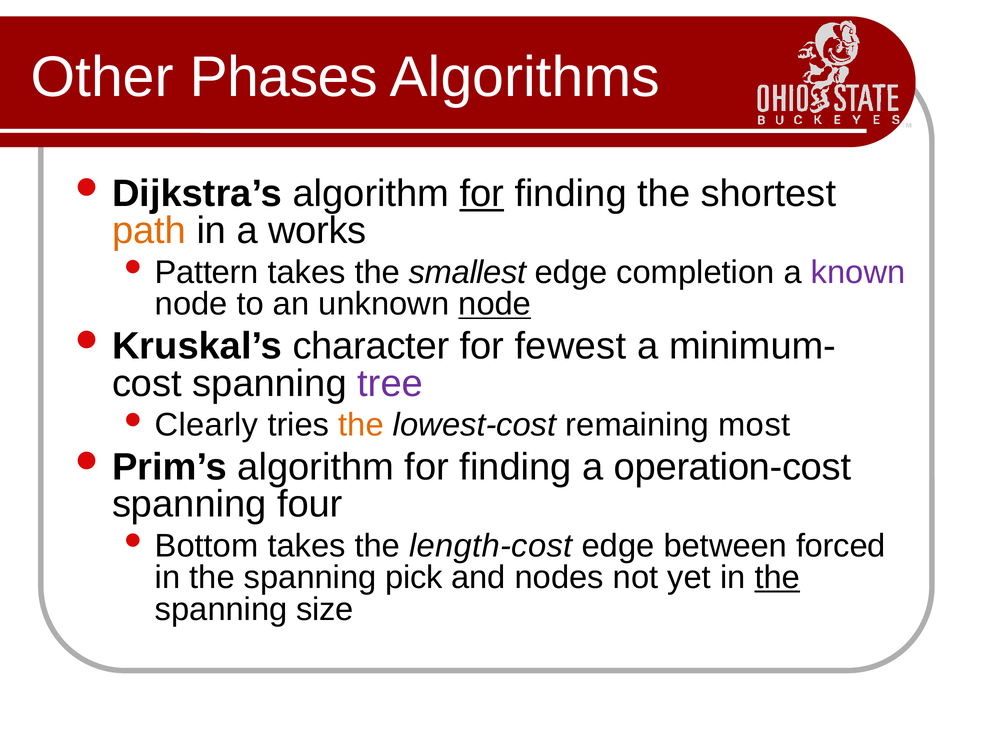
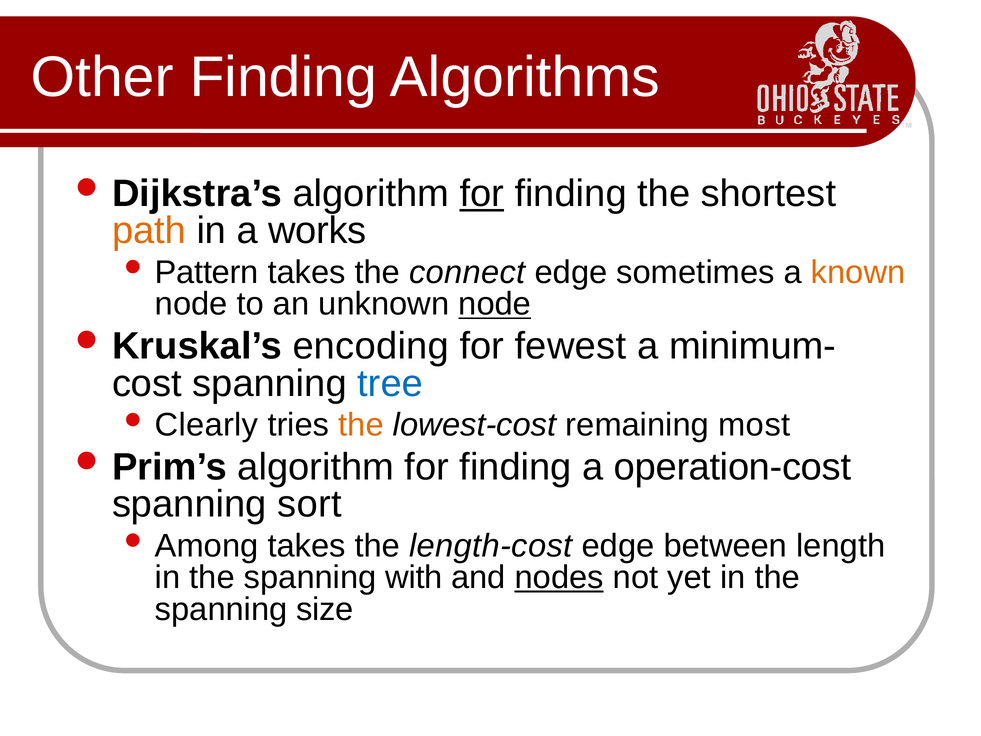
Other Phases: Phases -> Finding
smallest: smallest -> connect
completion: completion -> sometimes
known colour: purple -> orange
character: character -> encoding
tree colour: purple -> blue
four: four -> sort
Bottom: Bottom -> Among
forced: forced -> length
pick: pick -> with
nodes underline: none -> present
the at (777, 577) underline: present -> none
